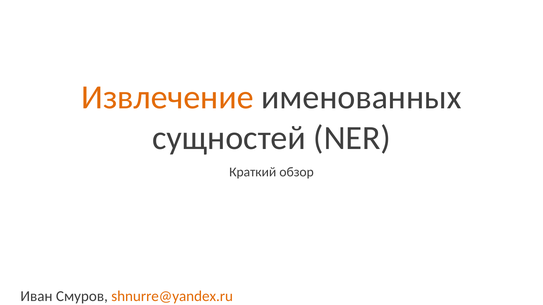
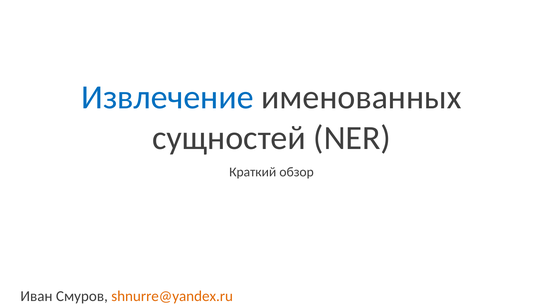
Извлечение colour: orange -> blue
